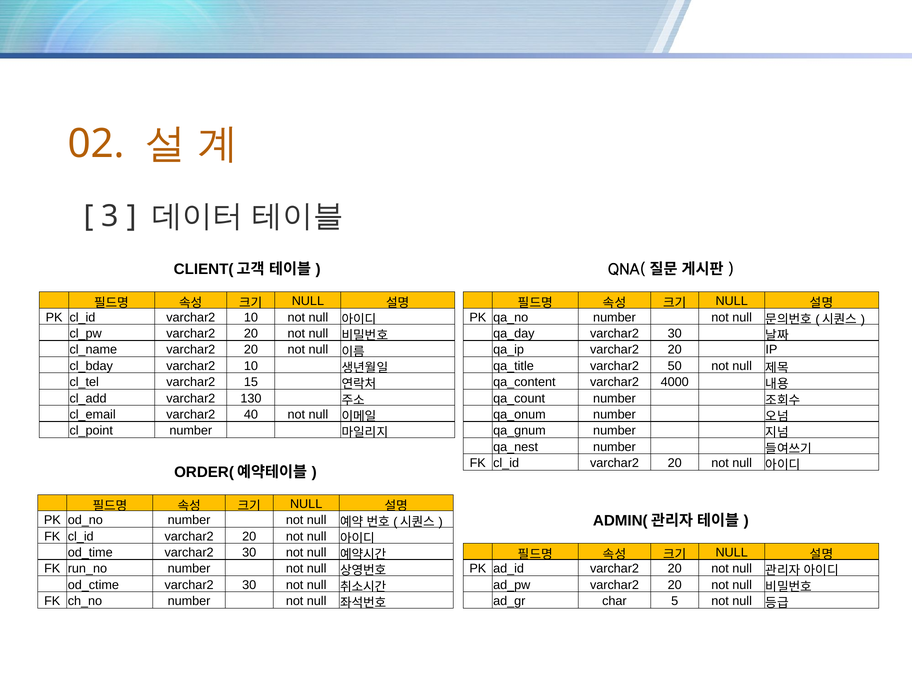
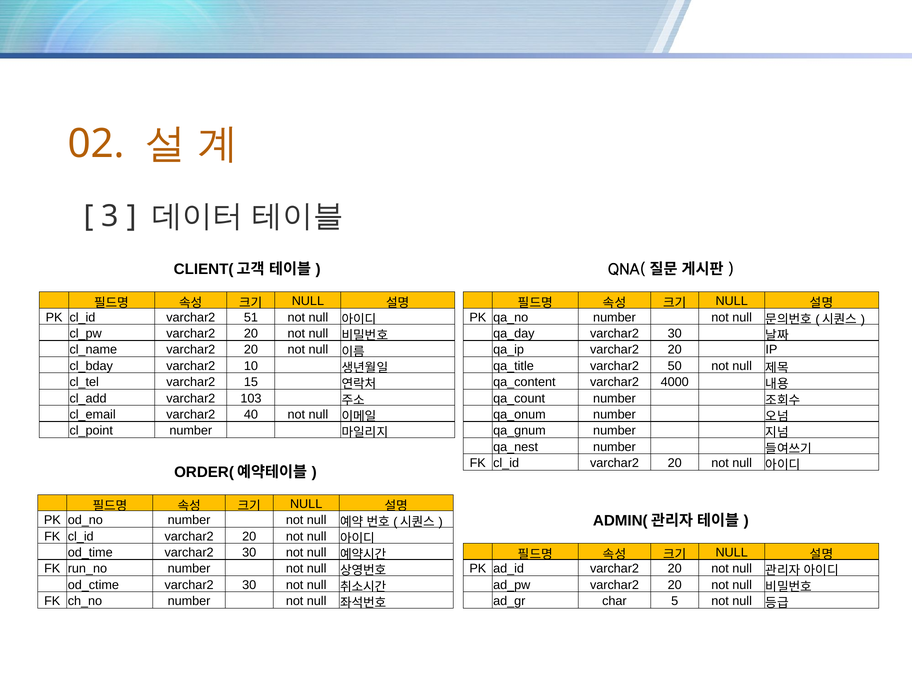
10 at (251, 317): 10 -> 51
130: 130 -> 103
